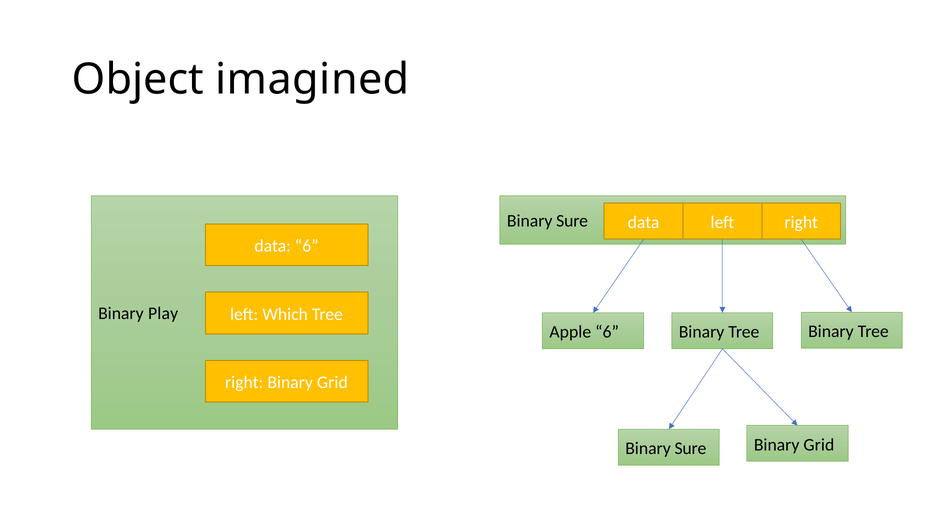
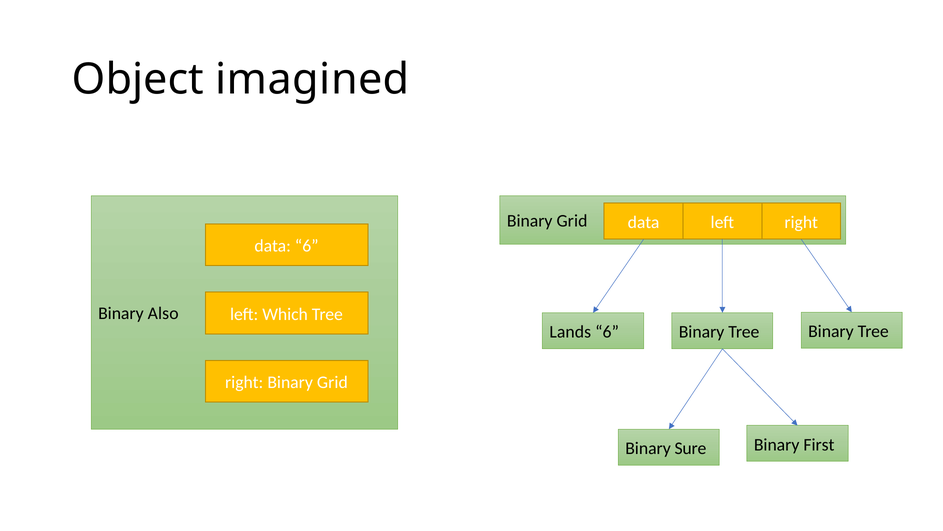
Sure at (572, 221): Sure -> Grid
Play: Play -> Also
Apple: Apple -> Lands
Grid at (819, 444): Grid -> First
